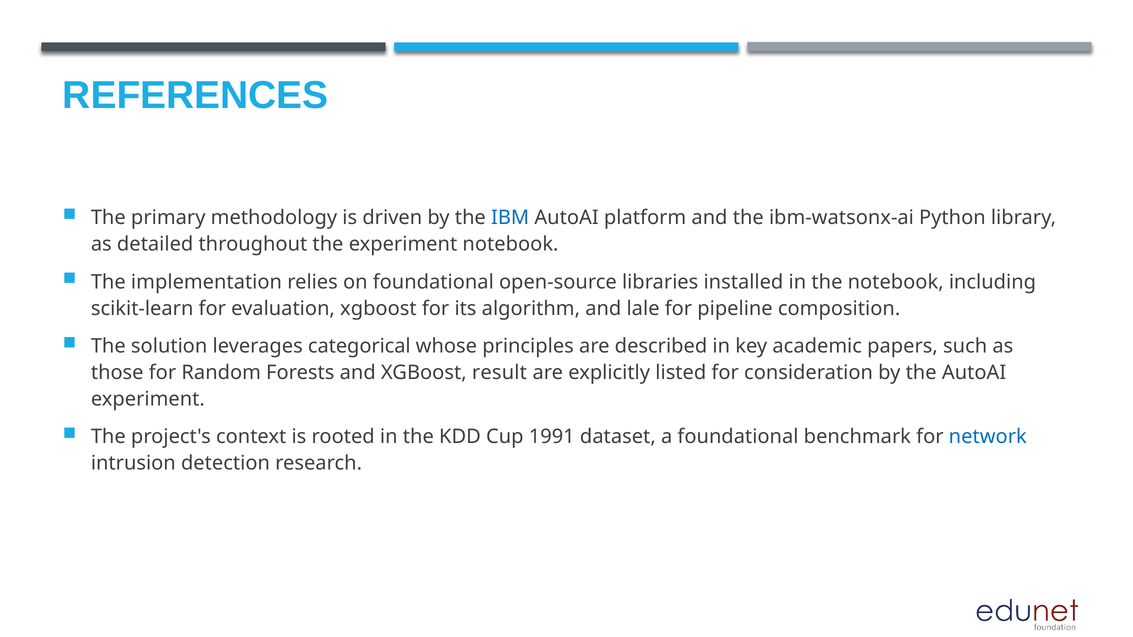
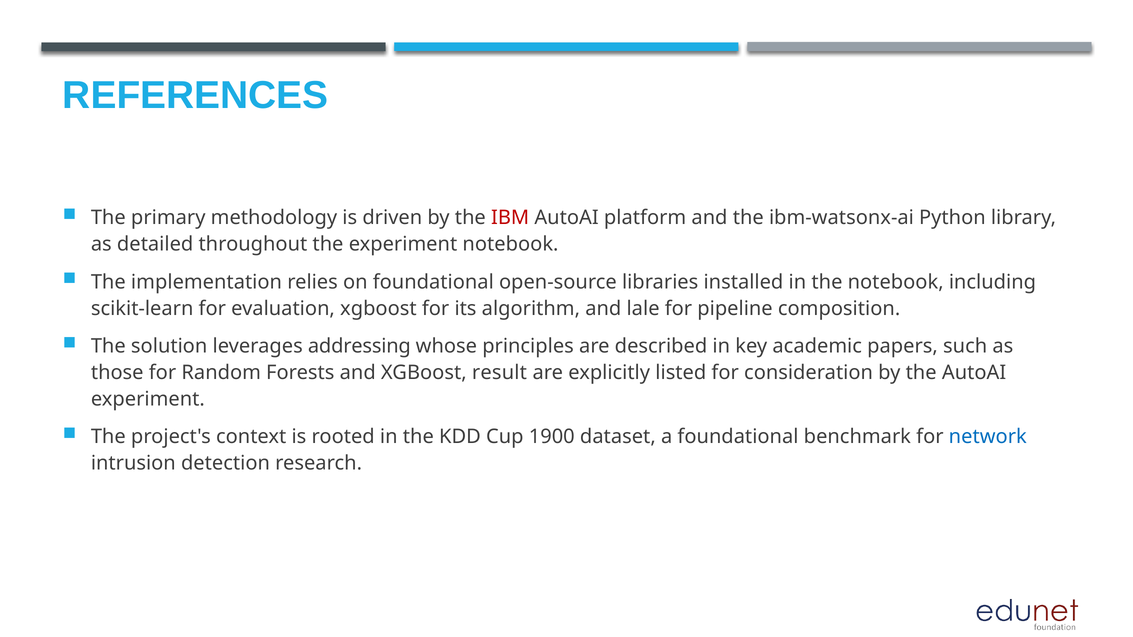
IBM colour: blue -> red
categorical: categorical -> addressing
1991: 1991 -> 1900
